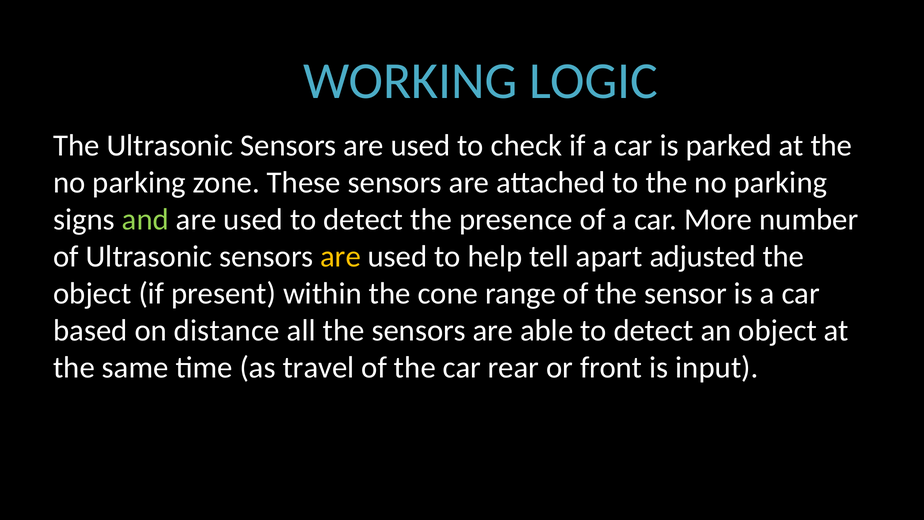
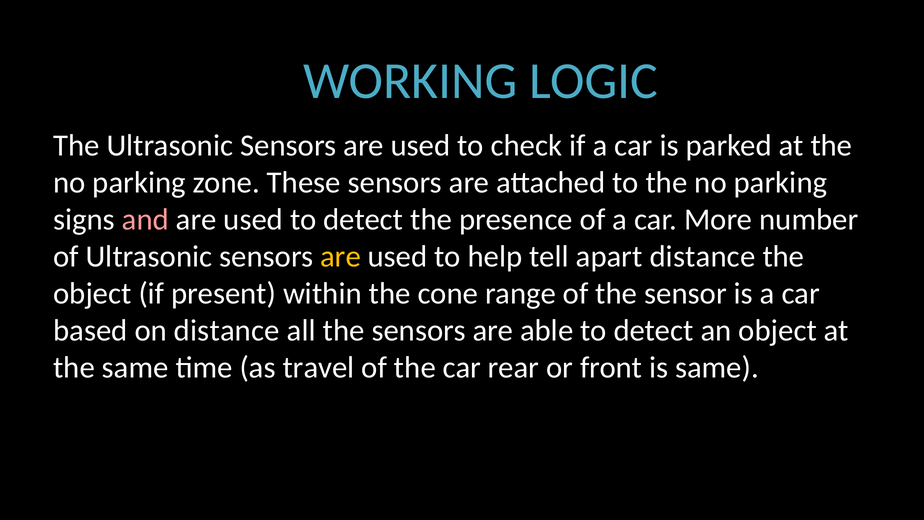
and colour: light green -> pink
apart adjusted: adjusted -> distance
is input: input -> same
